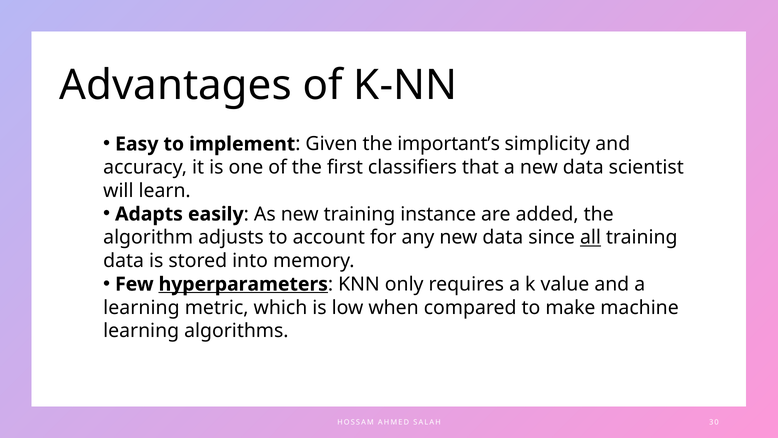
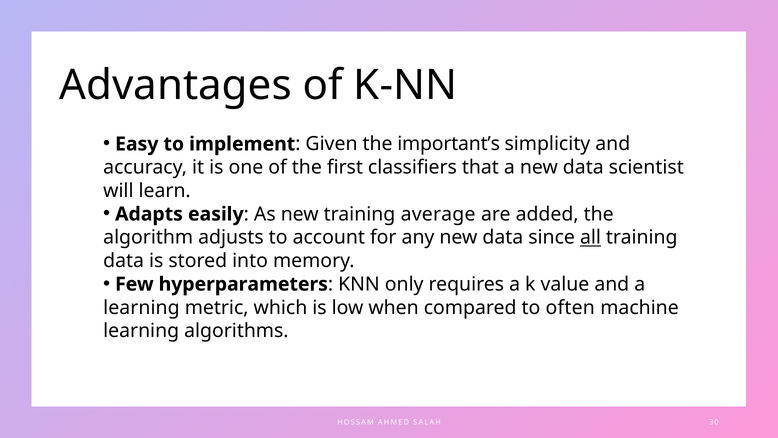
instance: instance -> average
hyperparameters underline: present -> none
make: make -> often
